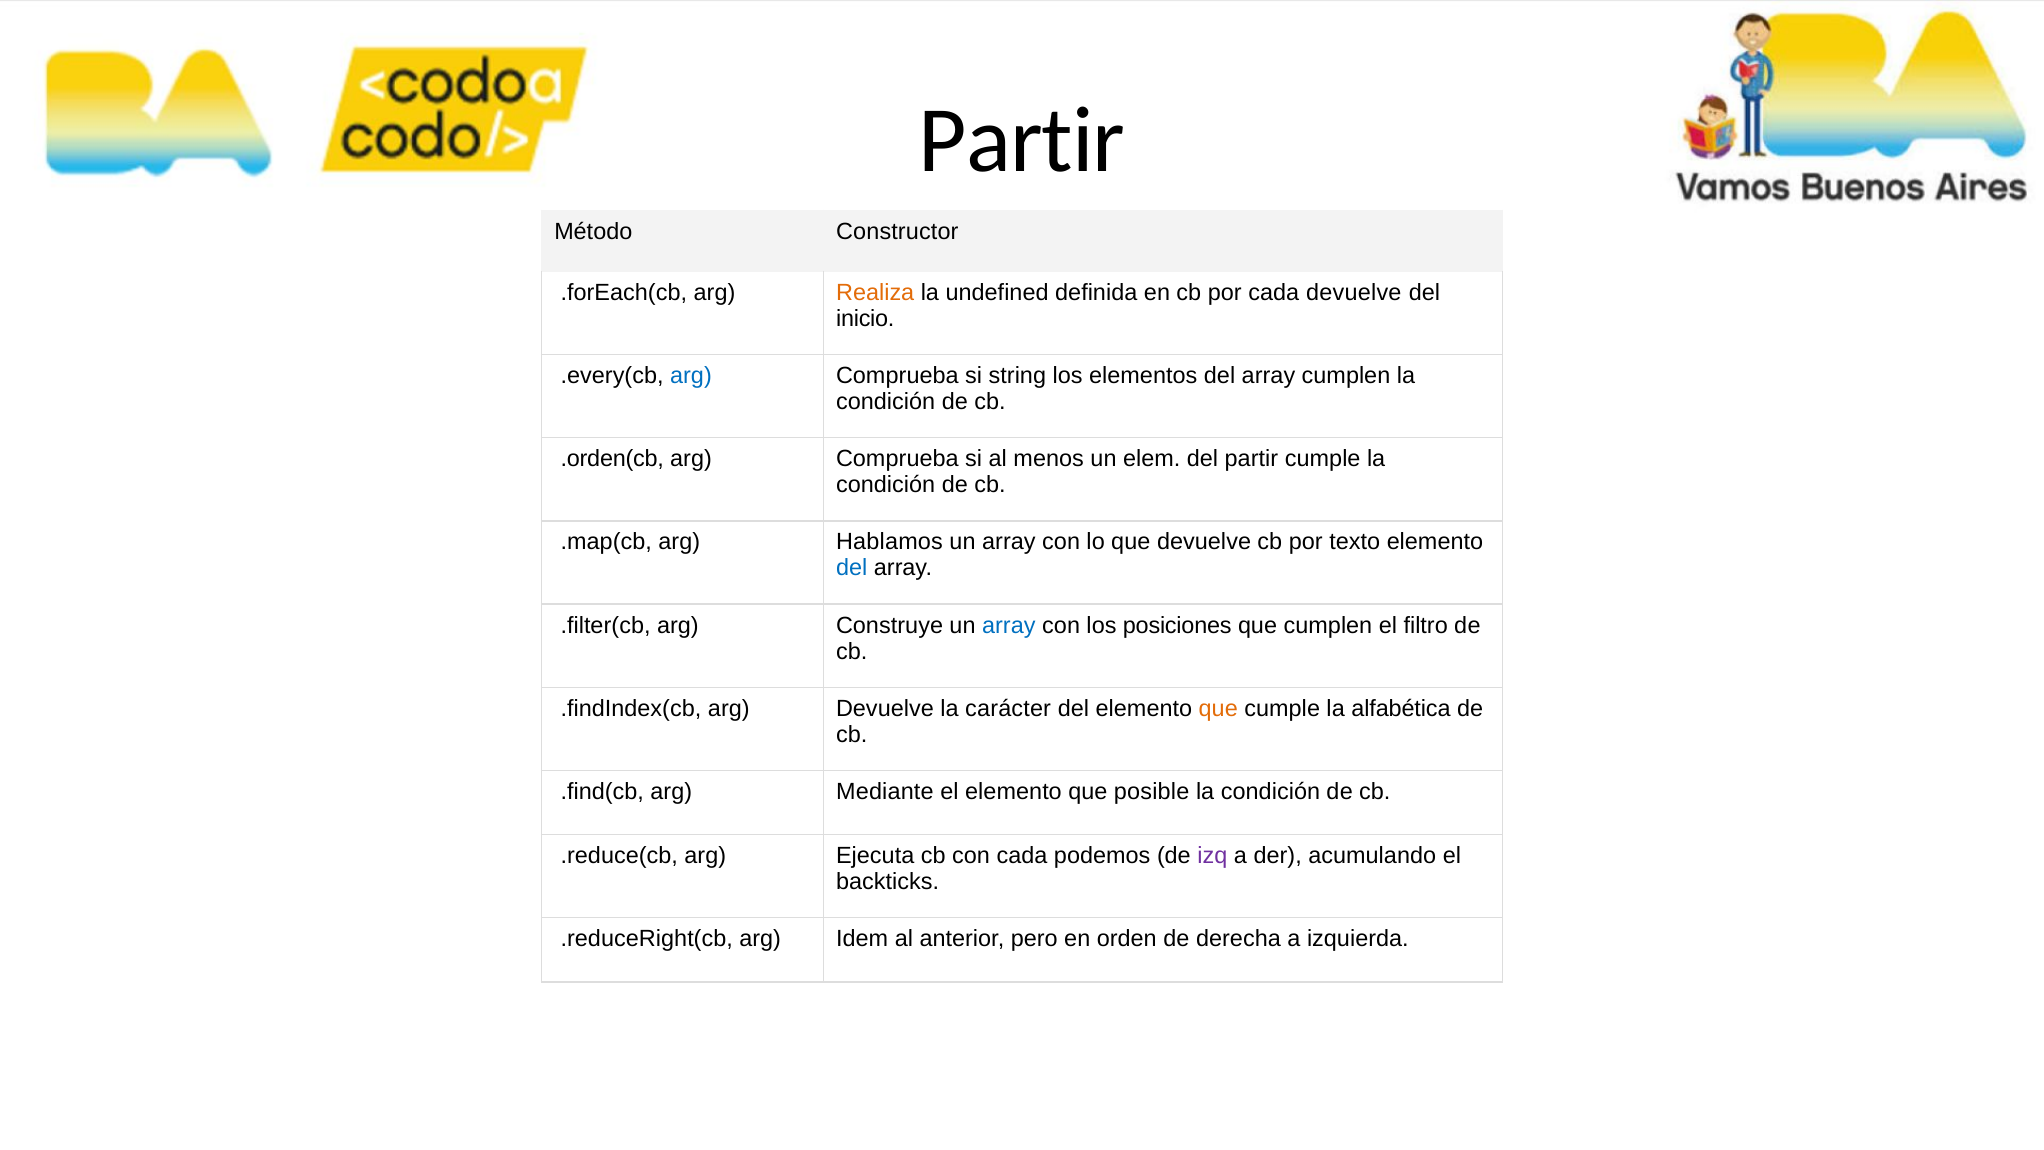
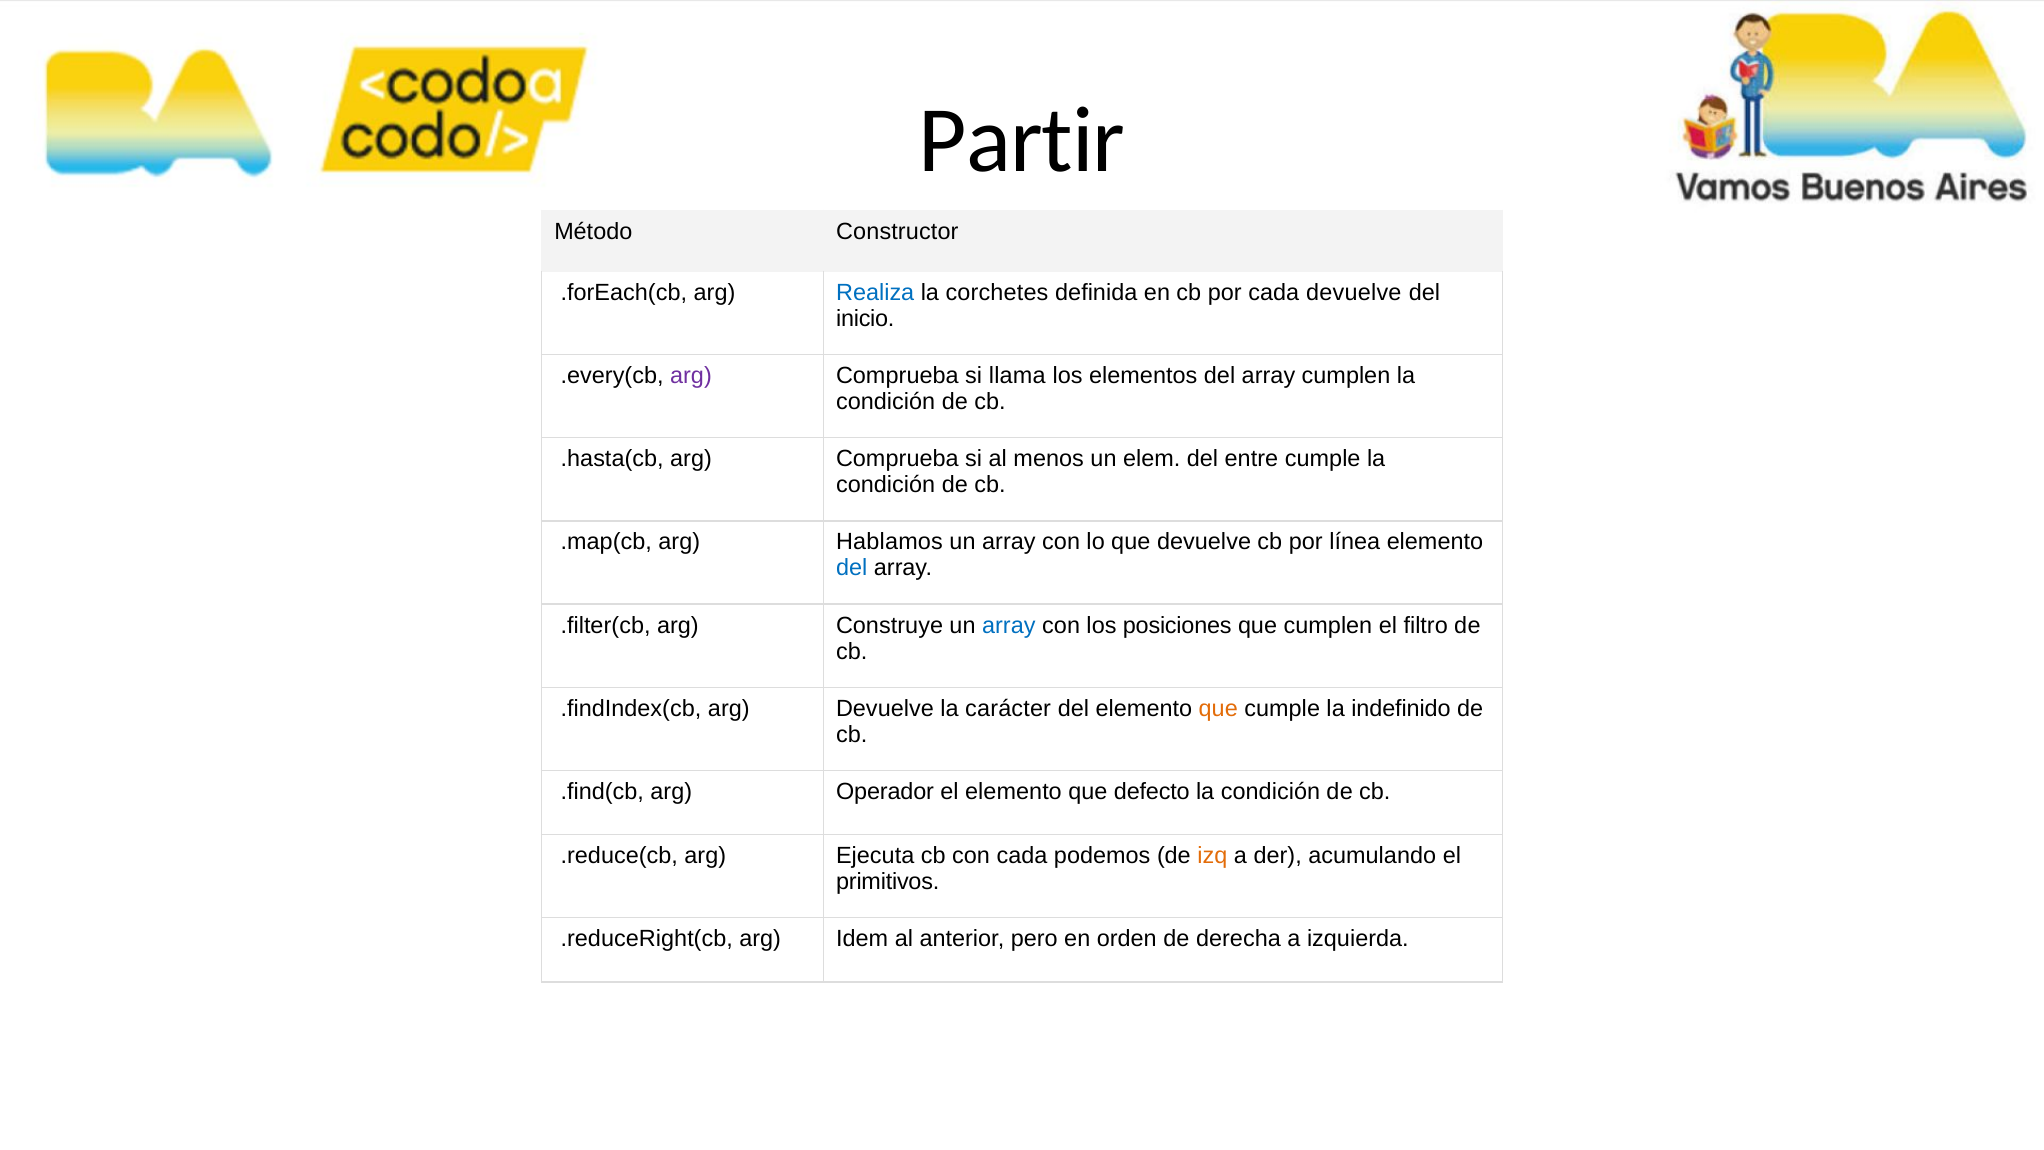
Realiza colour: orange -> blue
undefined: undefined -> corchetes
arg at (691, 376) colour: blue -> purple
string: string -> llama
.orden(cb: .orden(cb -> .hasta(cb
del partir: partir -> entre
texto: texto -> línea
alfabética: alfabética -> indefinido
Mediante: Mediante -> Operador
posible: posible -> defecto
izq colour: purple -> orange
backticks: backticks -> primitivos
